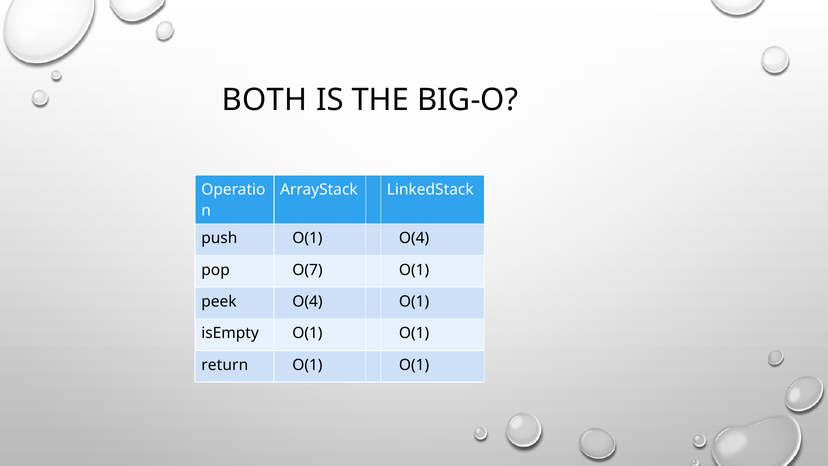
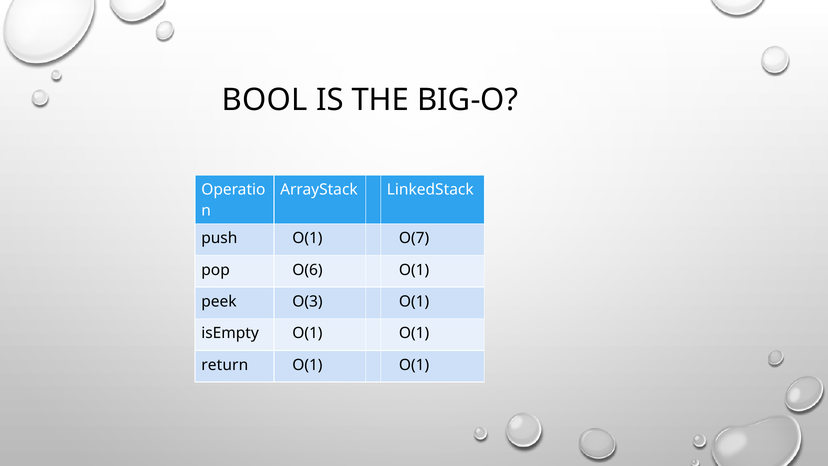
BOTH: BOTH -> BOOL
O(1 O(4: O(4 -> O(7
O(7: O(7 -> O(6
peek O(4: O(4 -> O(3
